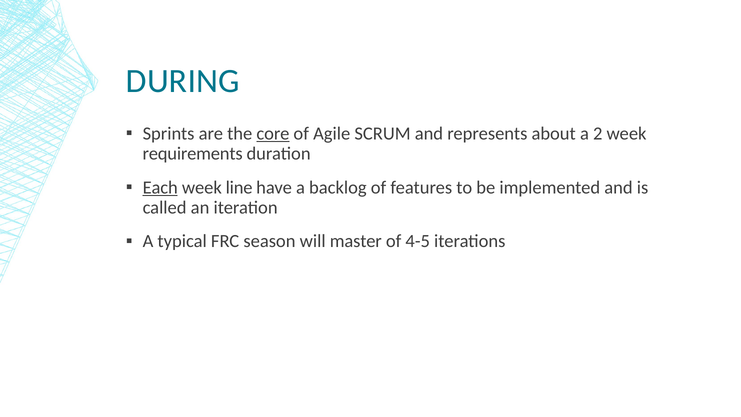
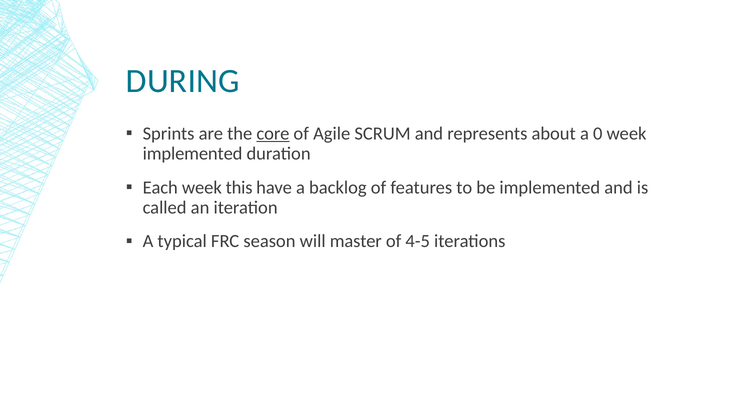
2: 2 -> 0
requirements at (193, 153): requirements -> implemented
Each underline: present -> none
line: line -> this
